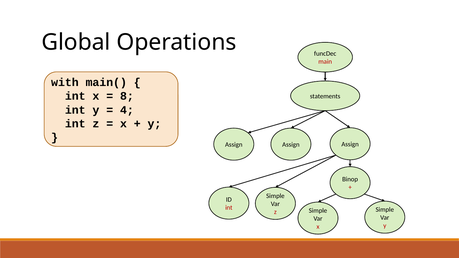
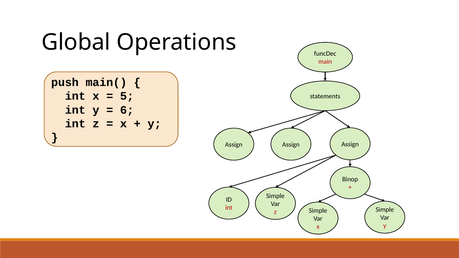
with: with -> push
8: 8 -> 5
4: 4 -> 6
